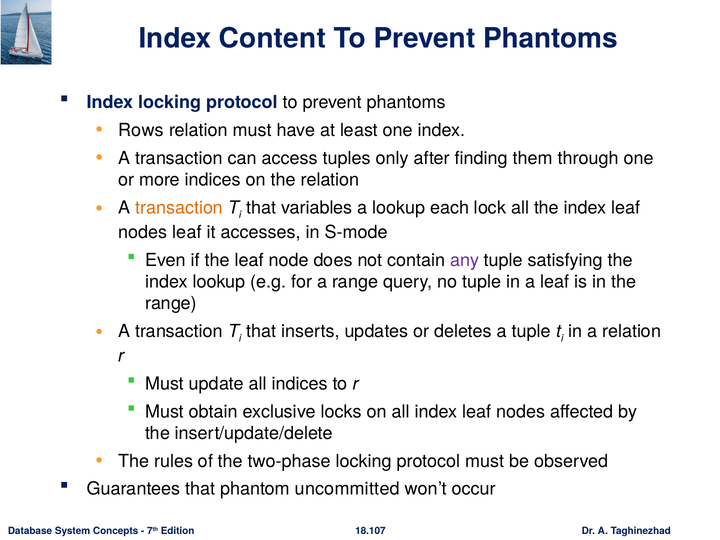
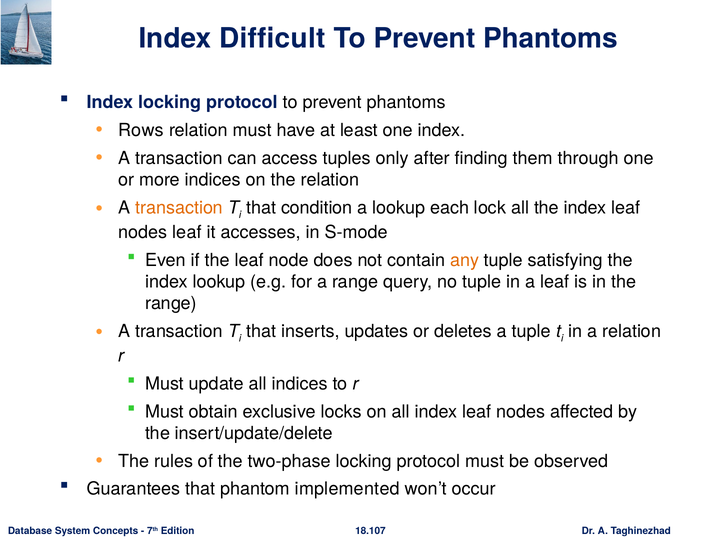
Content: Content -> Difficult
variables: variables -> condition
any colour: purple -> orange
uncommitted: uncommitted -> implemented
